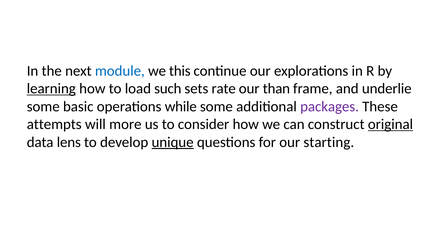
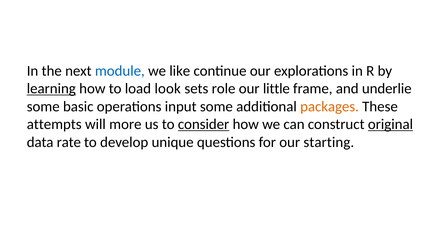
this: this -> like
such: such -> look
rate: rate -> role
than: than -> little
while: while -> input
packages colour: purple -> orange
consider underline: none -> present
lens: lens -> rate
unique underline: present -> none
